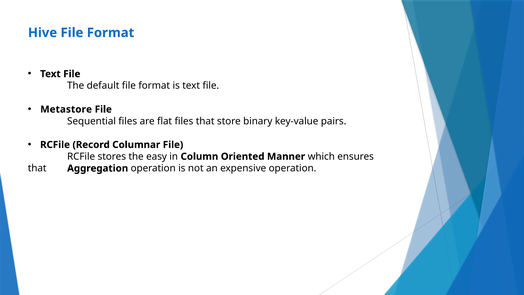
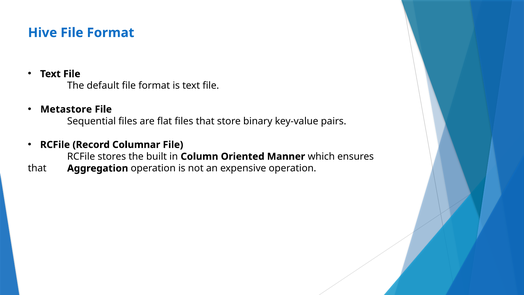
easy: easy -> built
